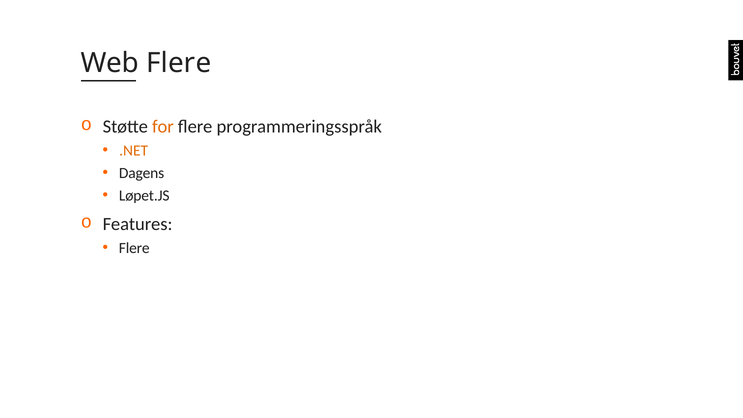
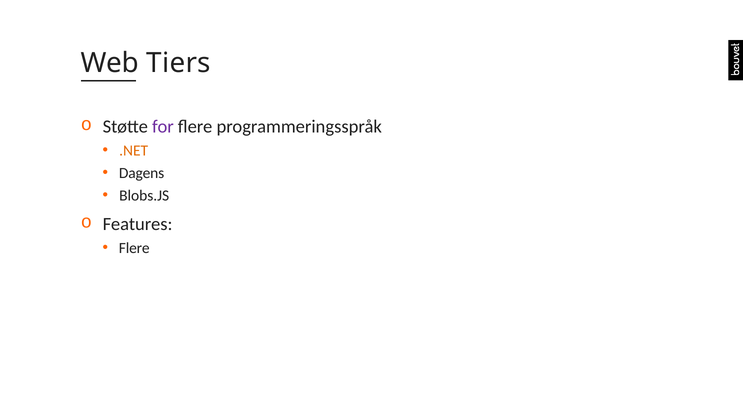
Web Flere: Flere -> Tiers
for colour: orange -> purple
Løpet.JS: Løpet.JS -> Blobs.JS
